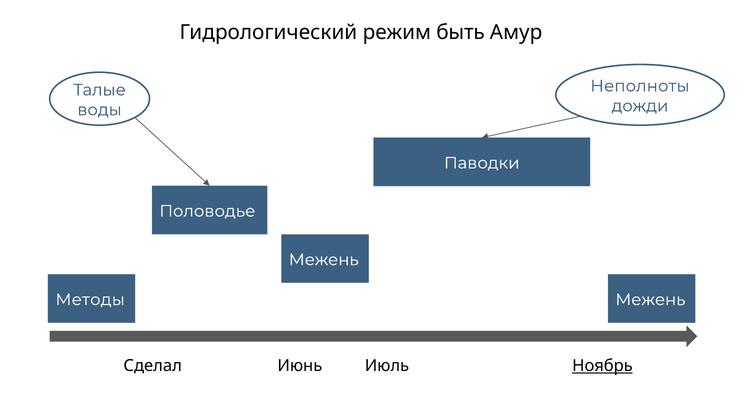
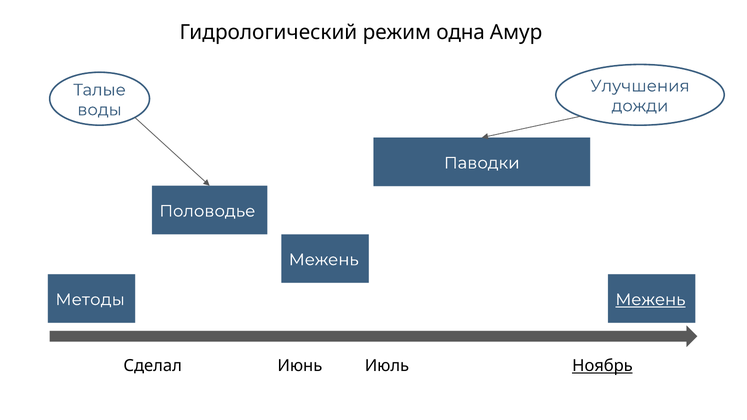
быть: быть -> одна
Неполноты: Неполноты -> Улучшения
Межень at (650, 300) underline: none -> present
